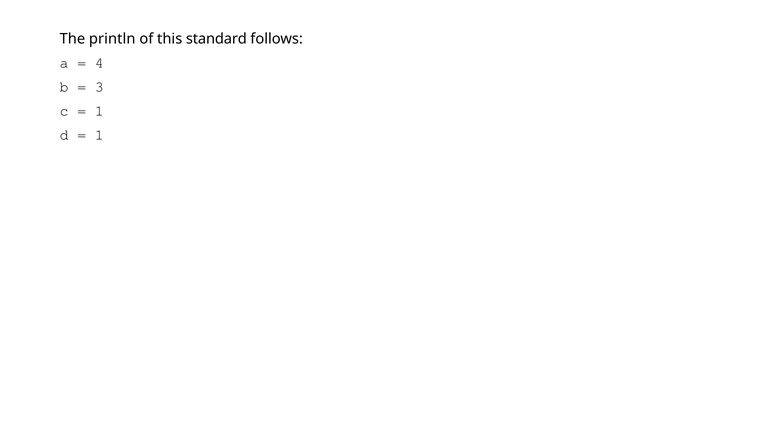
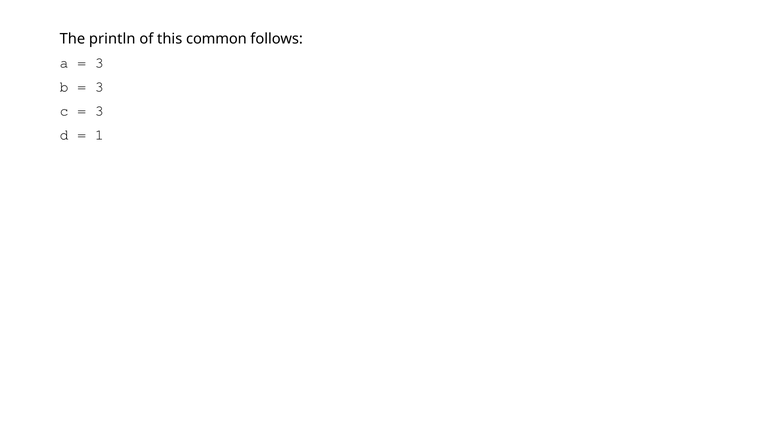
standard: standard -> common
4 at (99, 63): 4 -> 3
1 at (99, 111): 1 -> 3
